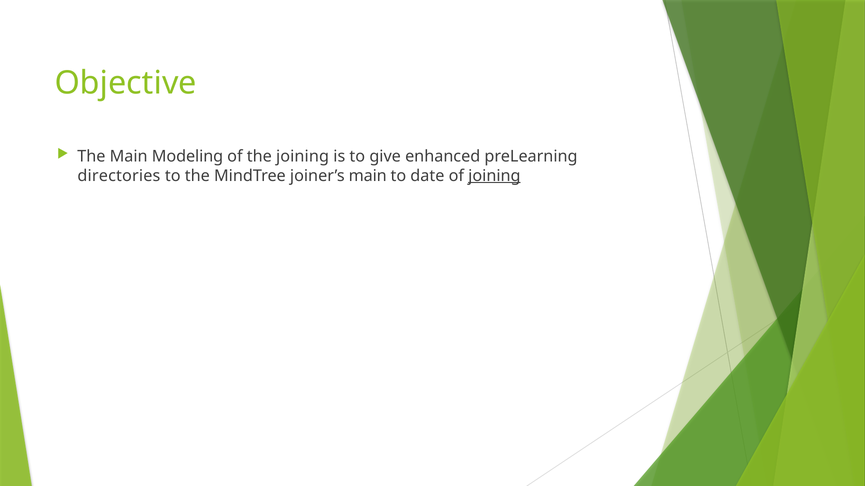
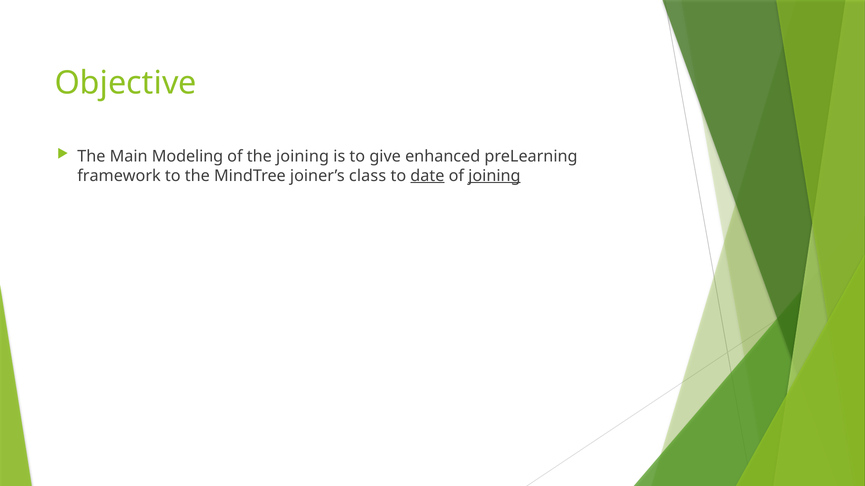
directories: directories -> framework
joiner’s main: main -> class
date underline: none -> present
